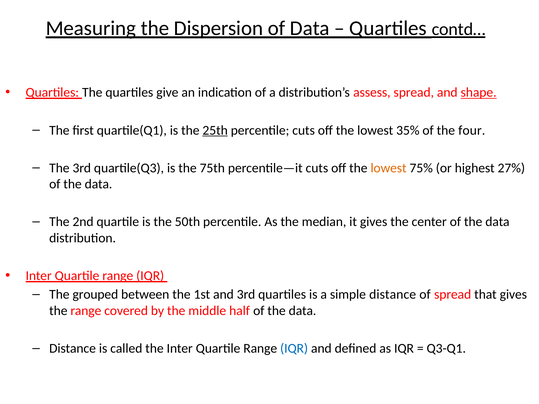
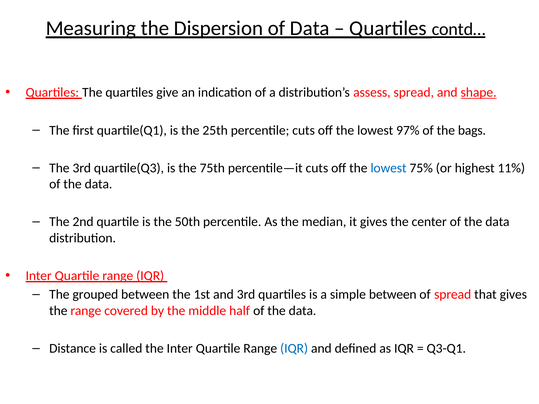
25th underline: present -> none
35%: 35% -> 97%
four: four -> bags
lowest at (389, 168) colour: orange -> blue
27%: 27% -> 11%
simple distance: distance -> between
